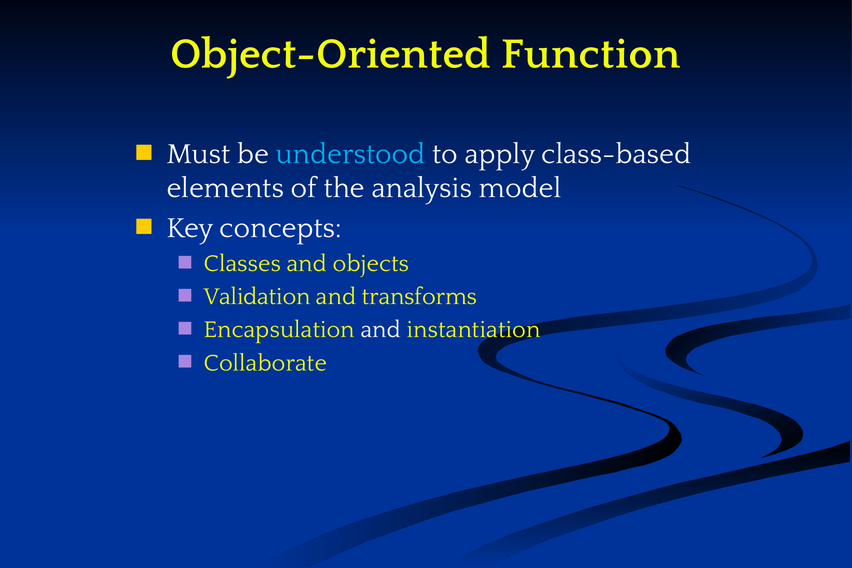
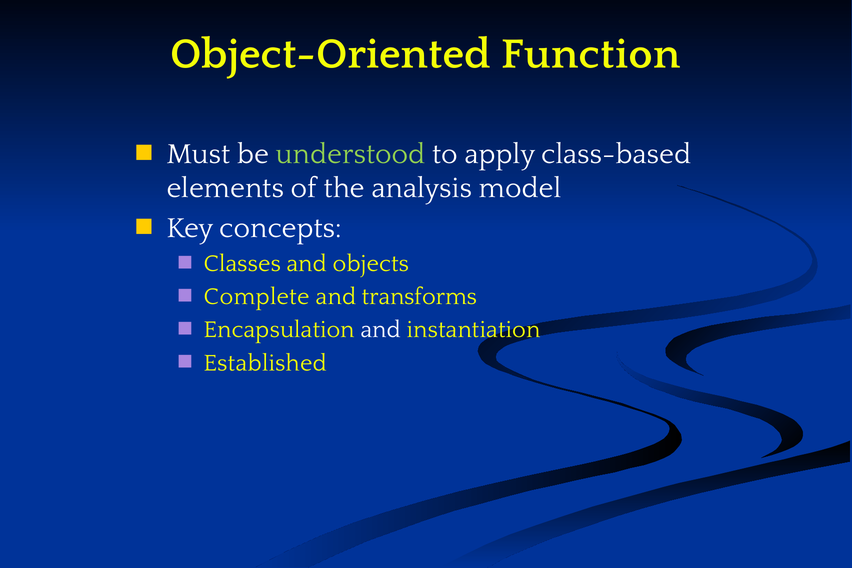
understood colour: light blue -> light green
Validation: Validation -> Complete
Collaborate: Collaborate -> Established
